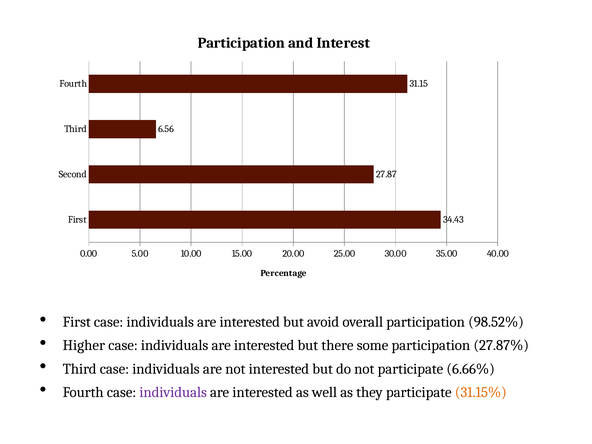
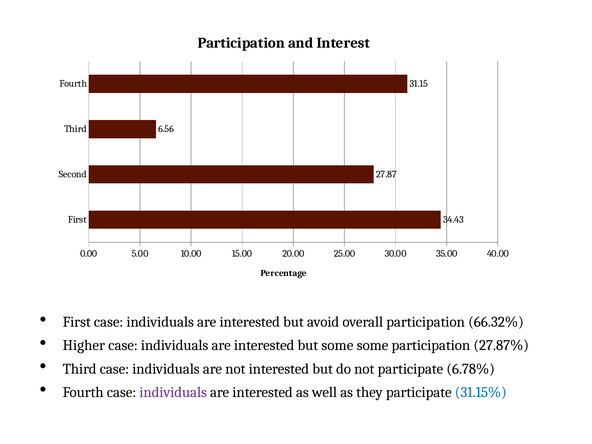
98.52%: 98.52% -> 66.32%
but there: there -> some
6.66%: 6.66% -> 6.78%
31.15% colour: orange -> blue
